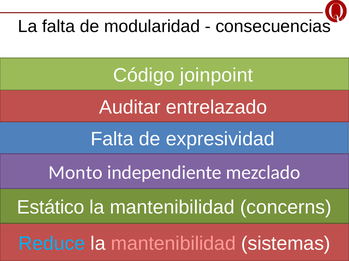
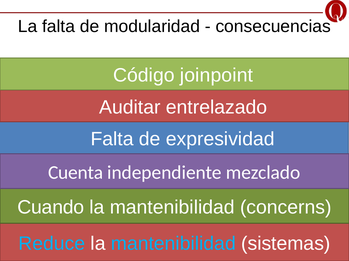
Monto: Monto -> Cuenta
Estático: Estático -> Cuando
mantenibilidad at (173, 244) colour: pink -> light blue
